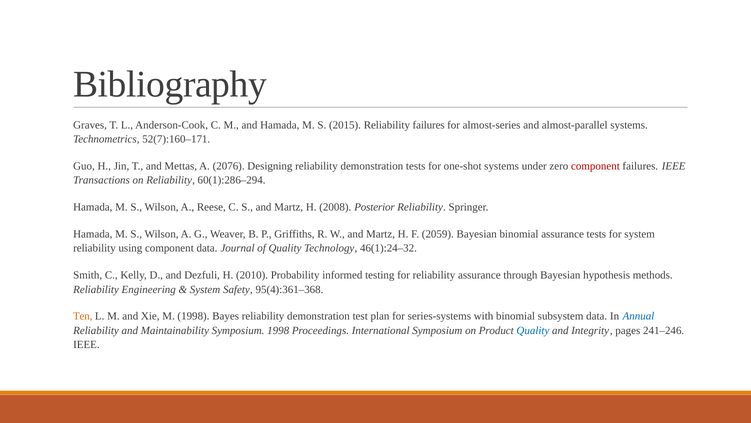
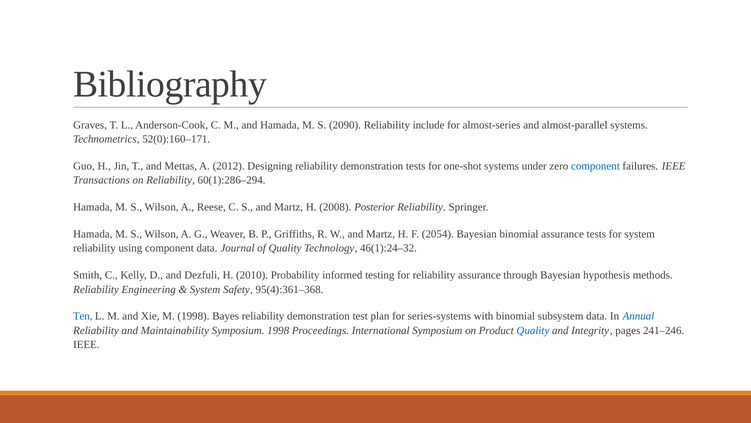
2015: 2015 -> 2090
Reliability failures: failures -> include
52(7):160–171: 52(7):160–171 -> 52(0):160–171
2076: 2076 -> 2012
component at (595, 166) colour: red -> blue
2059: 2059 -> 2054
Ten colour: orange -> blue
